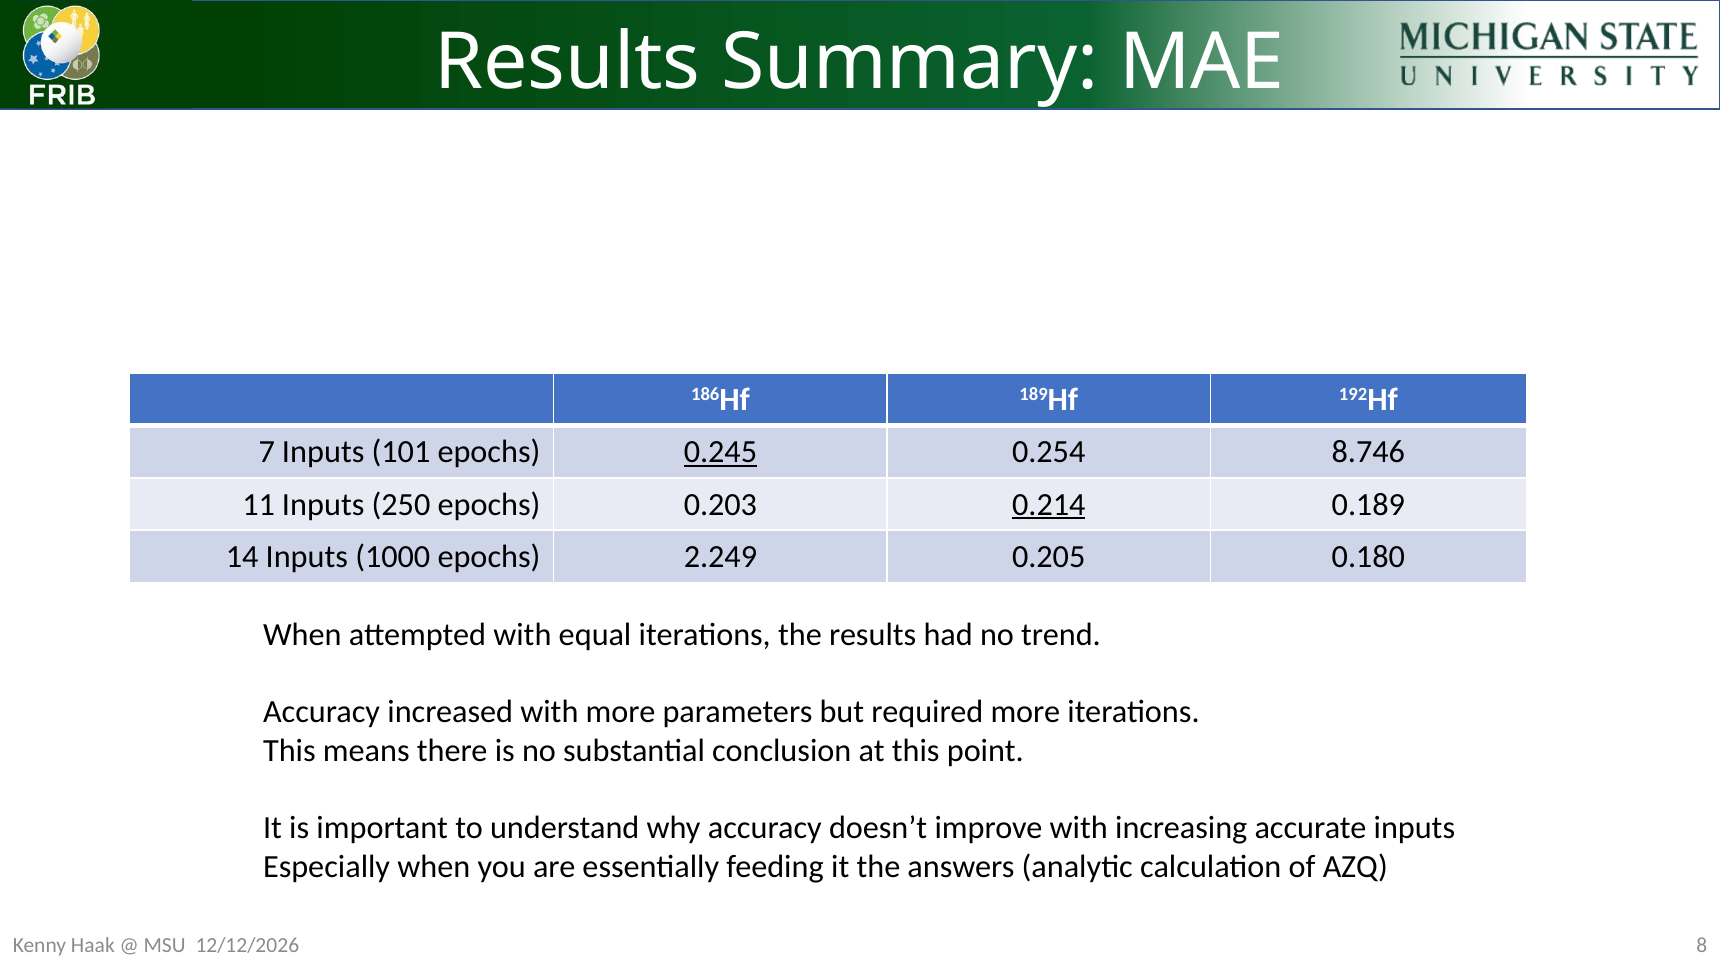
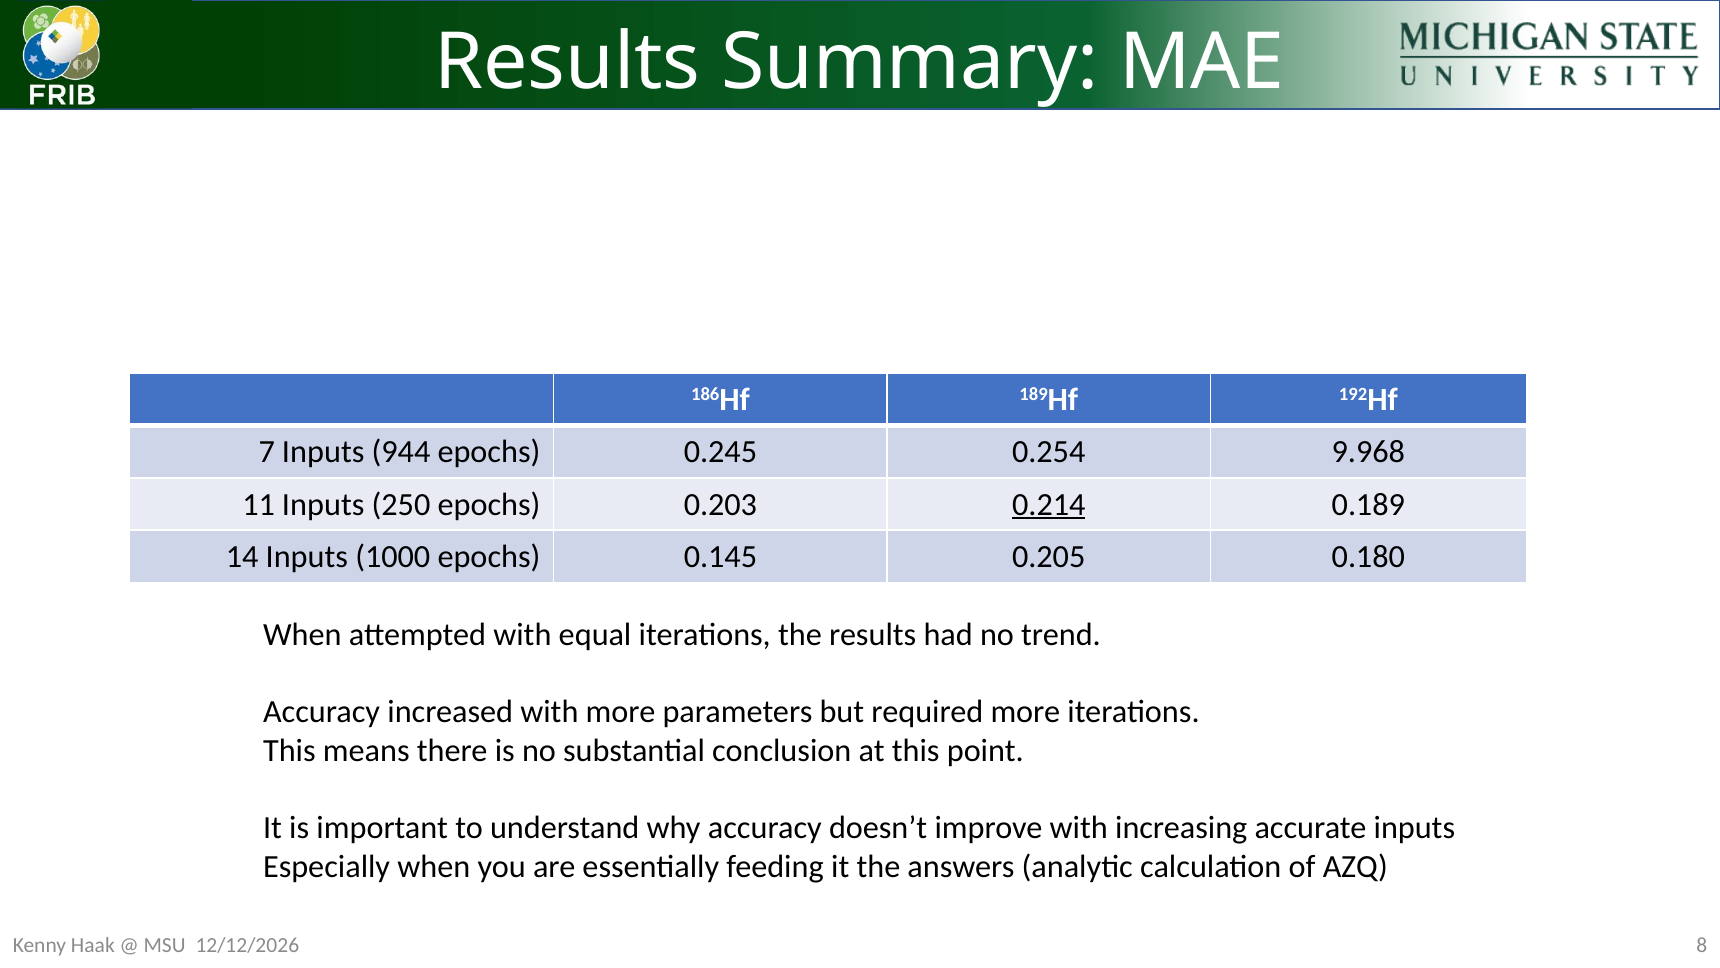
101: 101 -> 944
0.245 underline: present -> none
8.746: 8.746 -> 9.968
2.249: 2.249 -> 0.145
